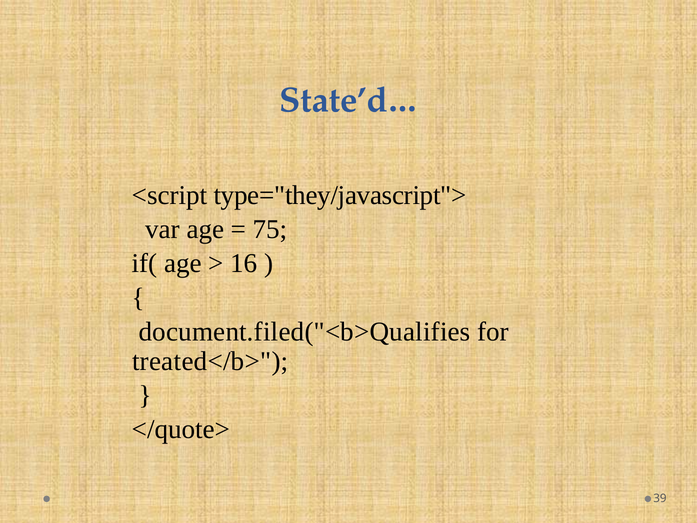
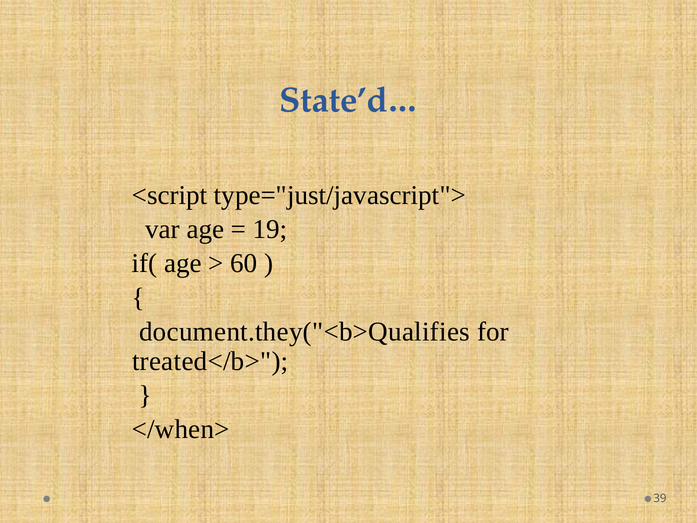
type="they/javascript">: type="they/javascript"> -> type="just/javascript">
75: 75 -> 19
16: 16 -> 60
document.filed("<b>Qualifies: document.filed("<b>Qualifies -> document.they("<b>Qualifies
</quote>: </quote> -> </when>
